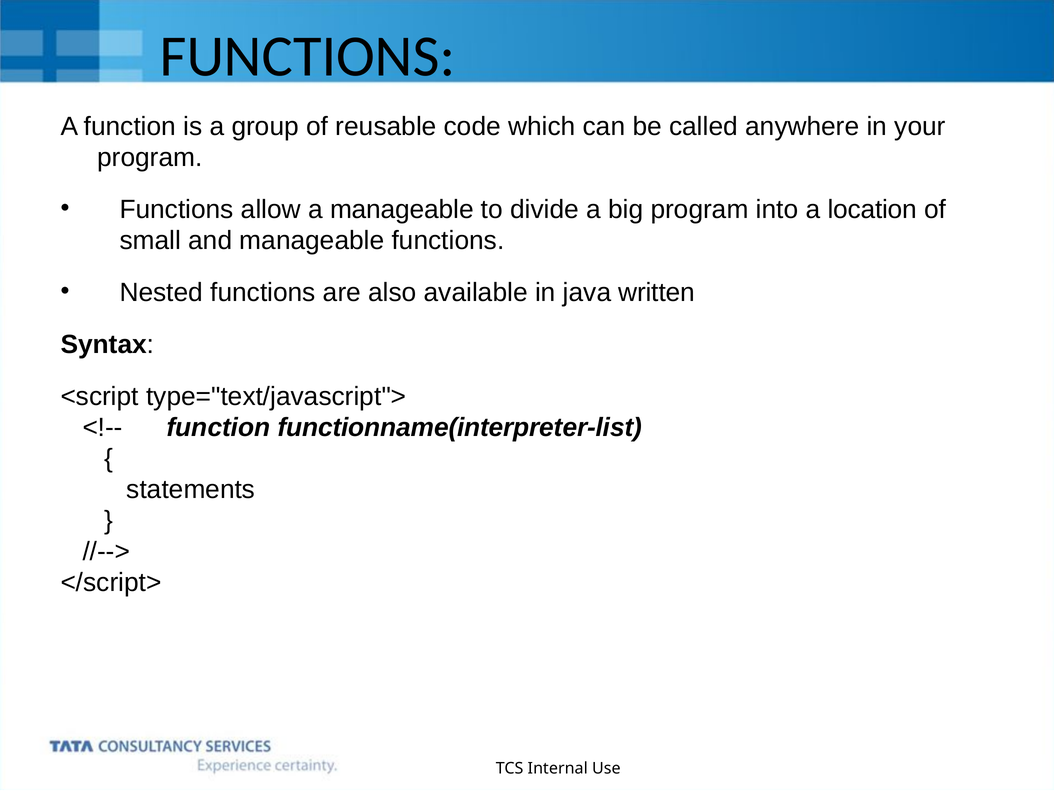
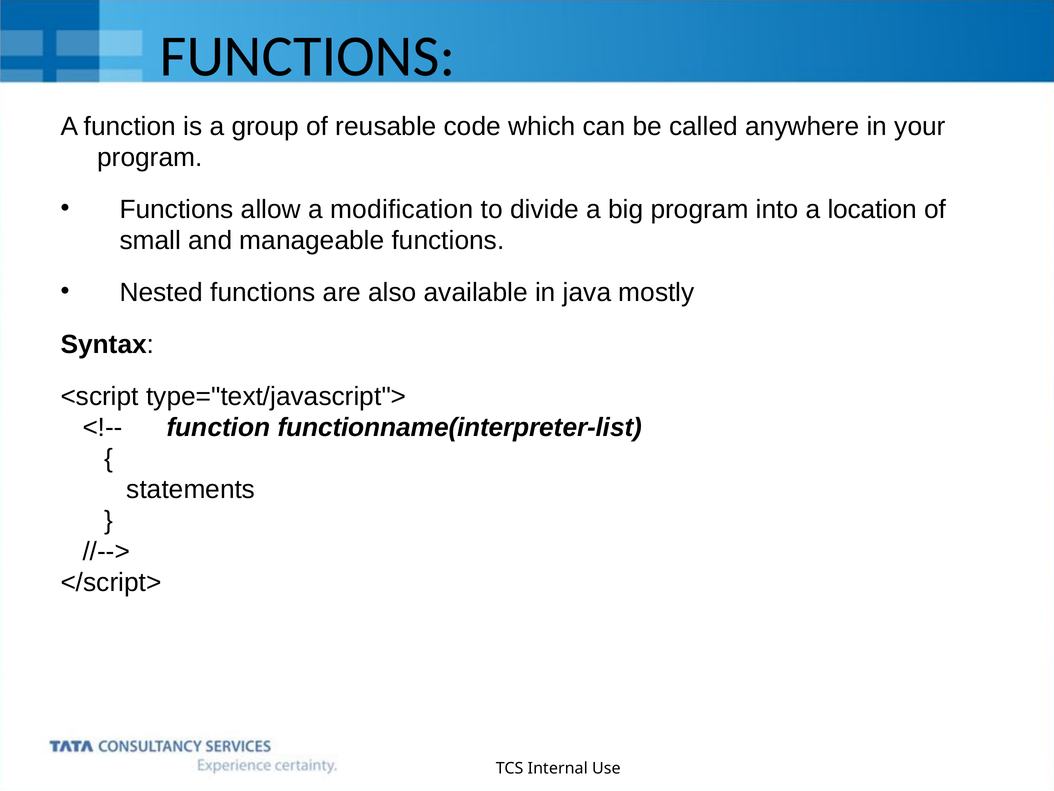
a manageable: manageable -> modification
written: written -> mostly
